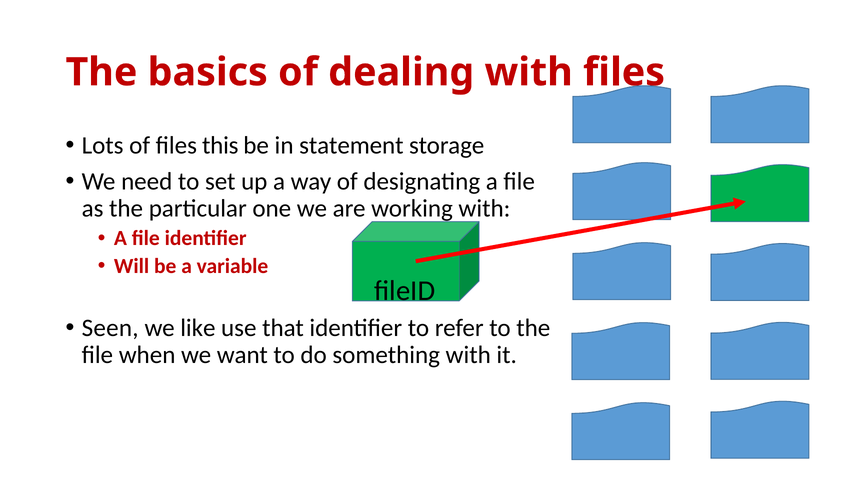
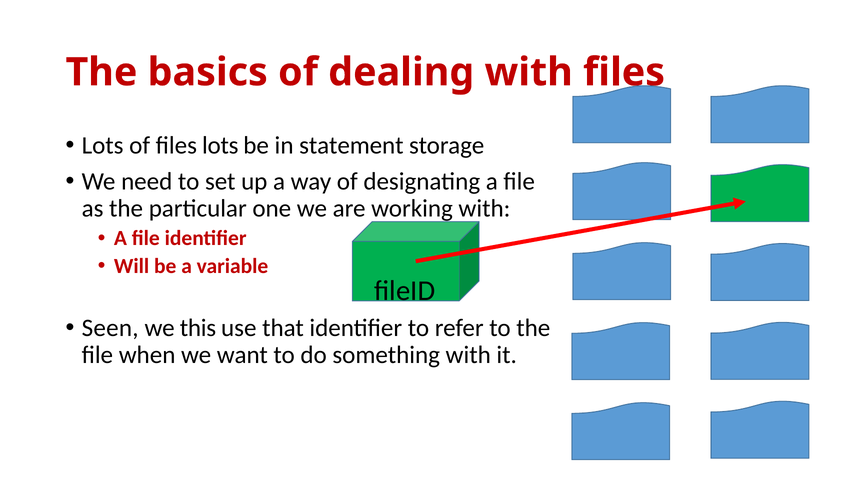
files this: this -> lots
like: like -> this
